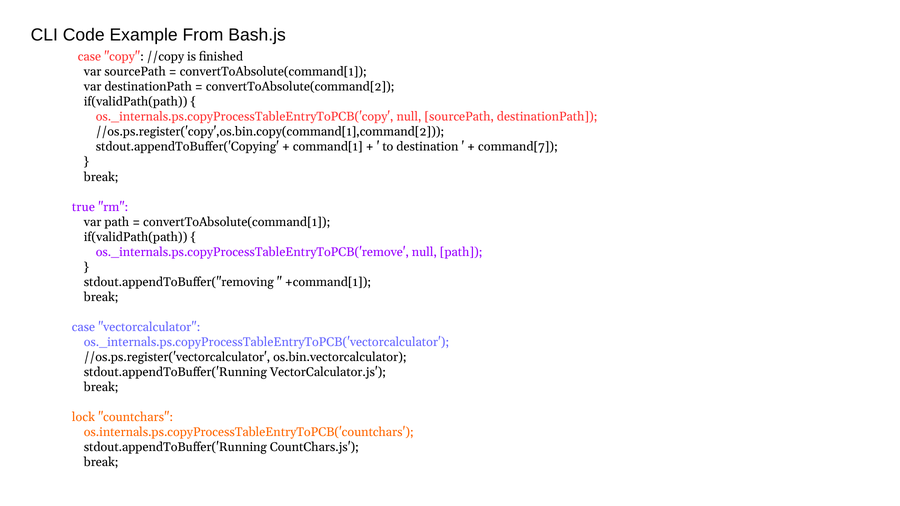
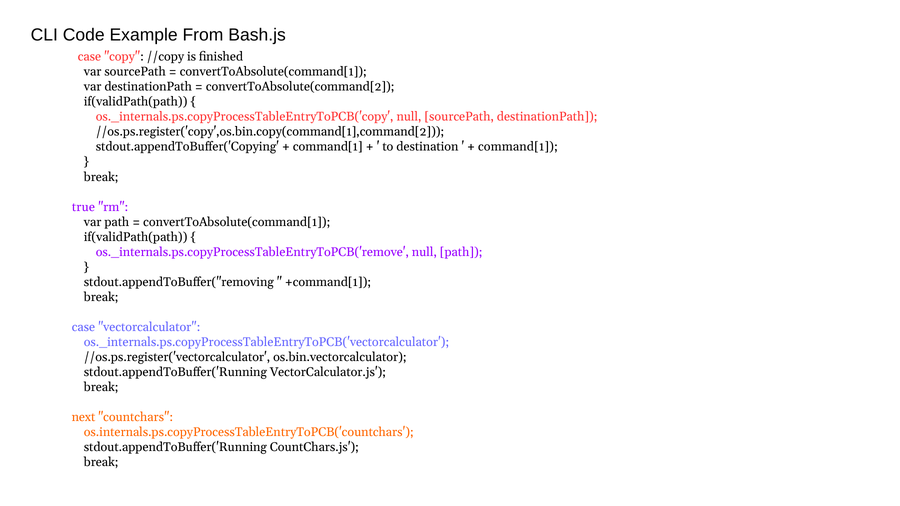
command[7 at (518, 147): command[7 -> command[1
lock: lock -> next
